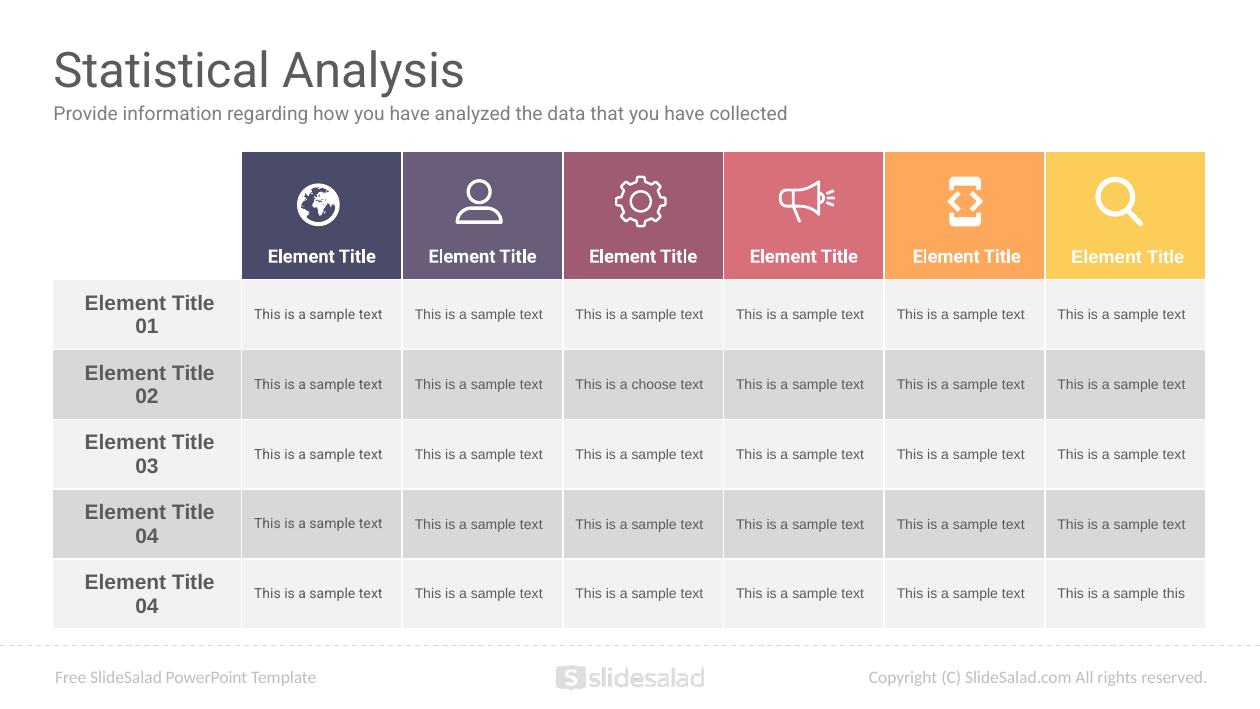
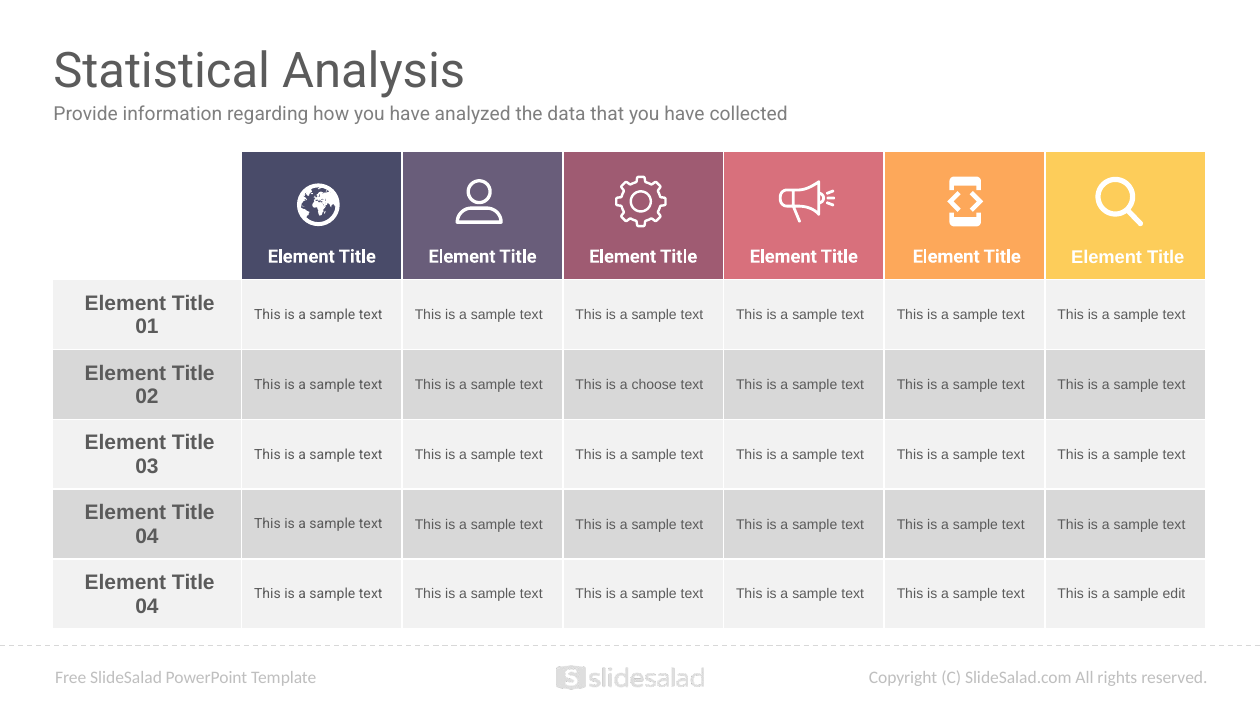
sample this: this -> edit
